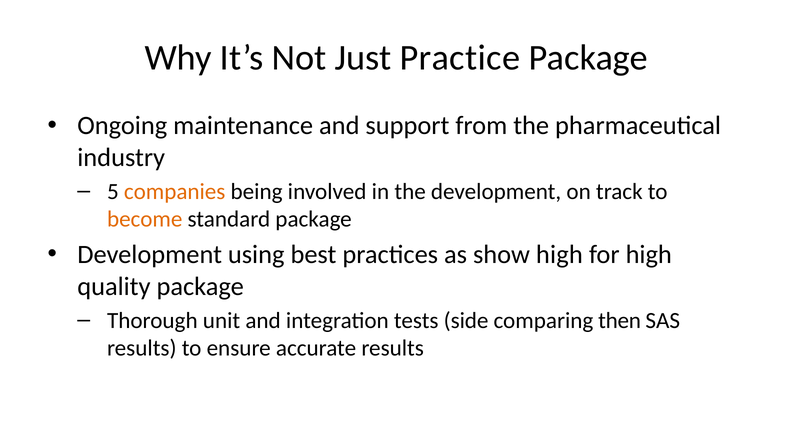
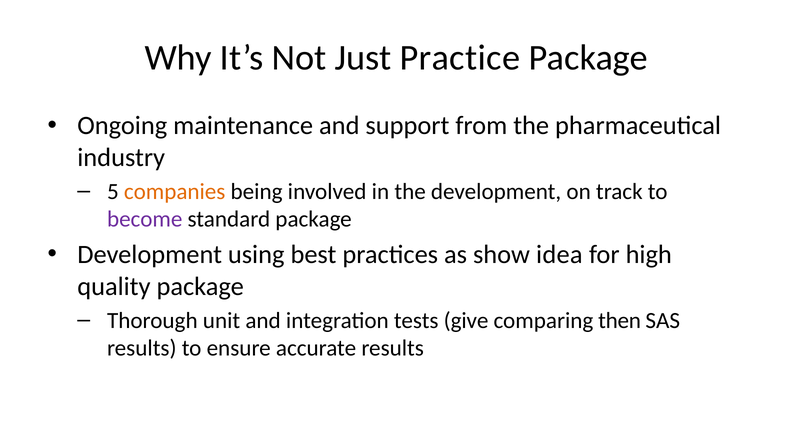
become colour: orange -> purple
show high: high -> idea
side: side -> give
